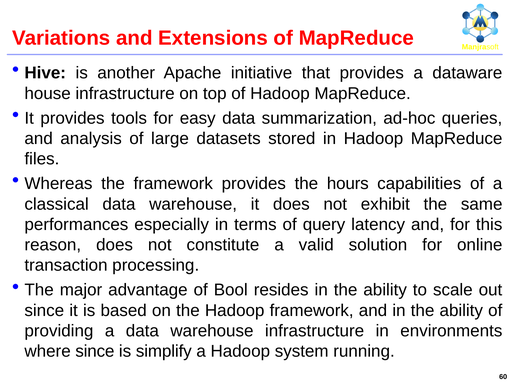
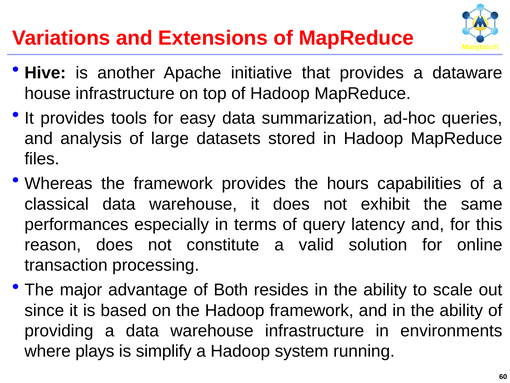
Bool: Bool -> Both
where since: since -> plays
